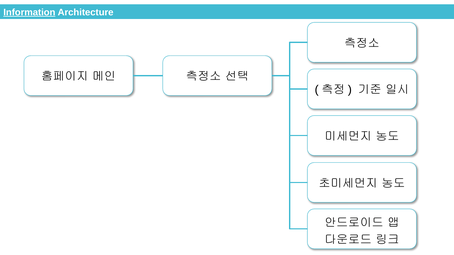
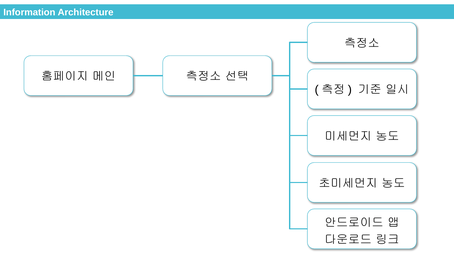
Information underline: present -> none
